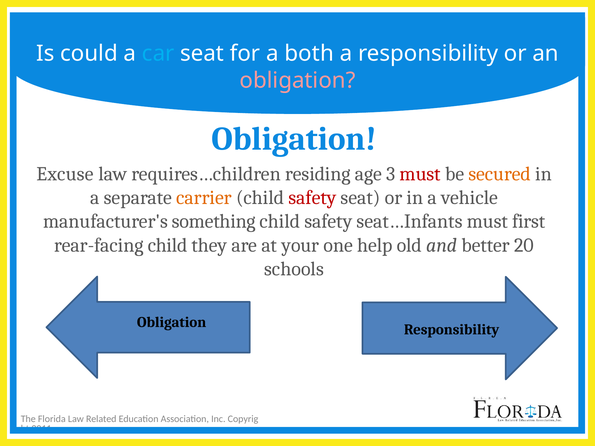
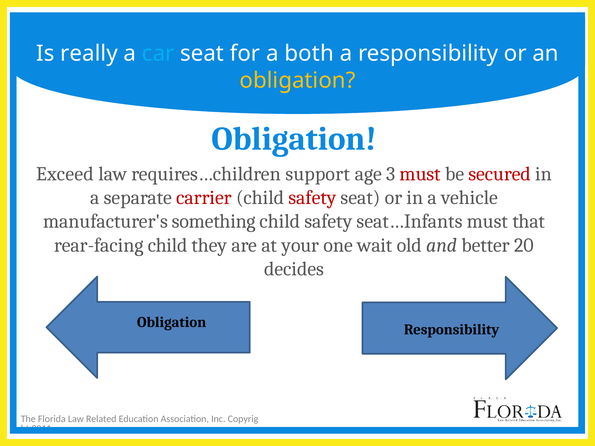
could: could -> really
obligation at (297, 80) colour: pink -> yellow
Excuse: Excuse -> Exceed
residing: residing -> support
secured colour: orange -> red
carrier colour: orange -> red
first: first -> that
help: help -> wait
schools: schools -> decides
